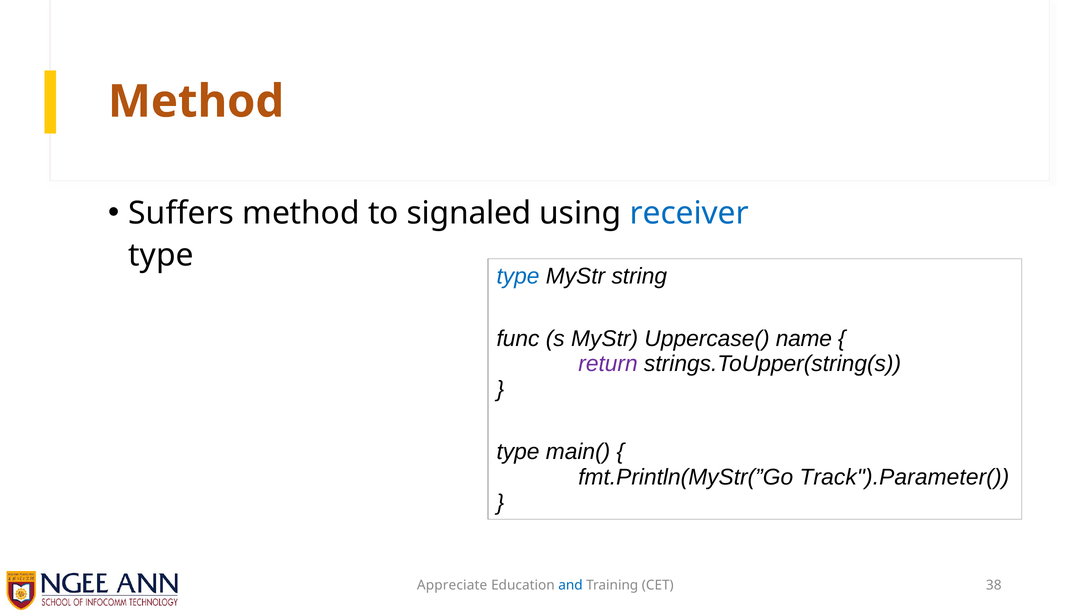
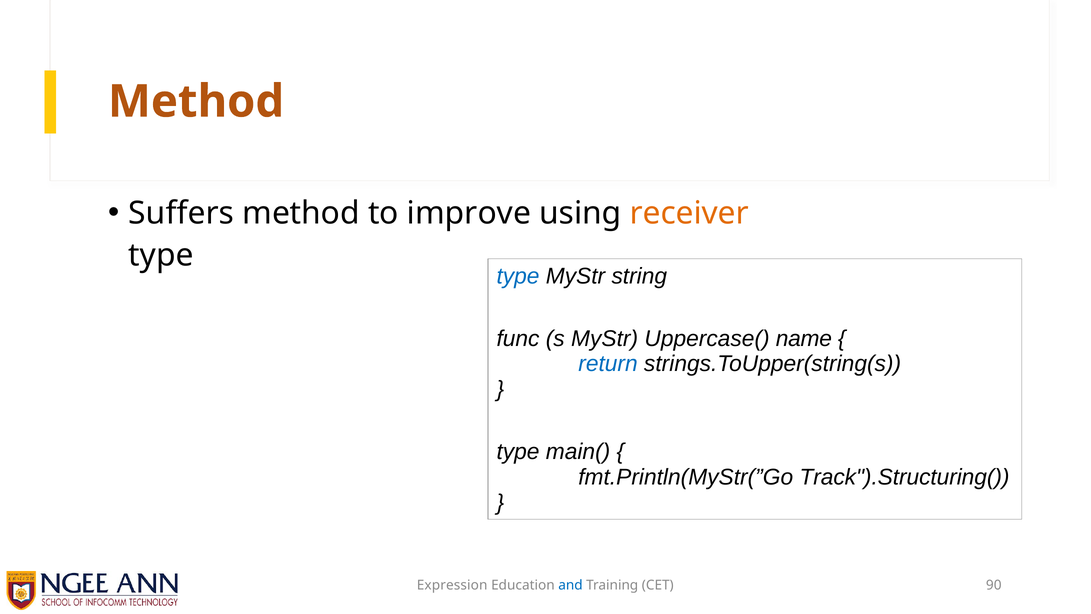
signaled: signaled -> improve
receiver colour: blue -> orange
return colour: purple -> blue
Track").Parameter(: Track").Parameter( -> Track").Structuring(
Appreciate: Appreciate -> Expression
38: 38 -> 90
